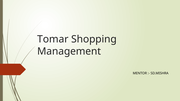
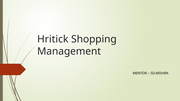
Tomar: Tomar -> Hritick
